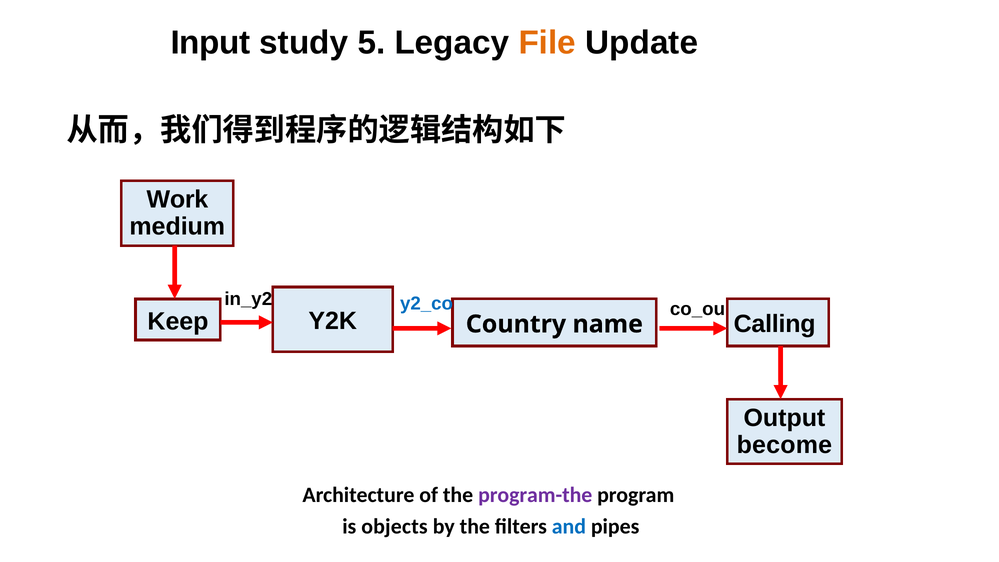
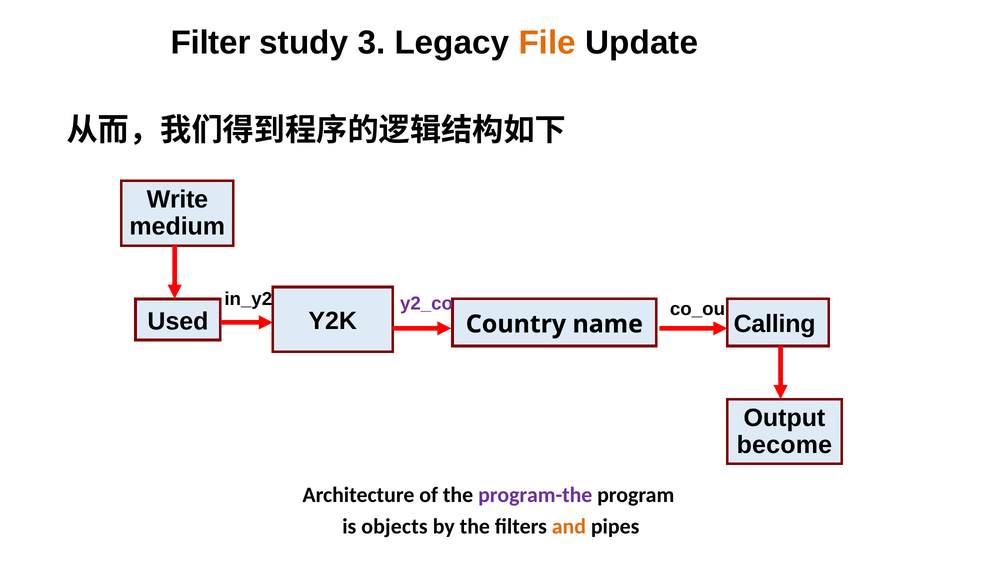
Input: Input -> Filter
5: 5 -> 3
Work: Work -> Write
y2_co colour: blue -> purple
Keep: Keep -> Used
and colour: blue -> orange
